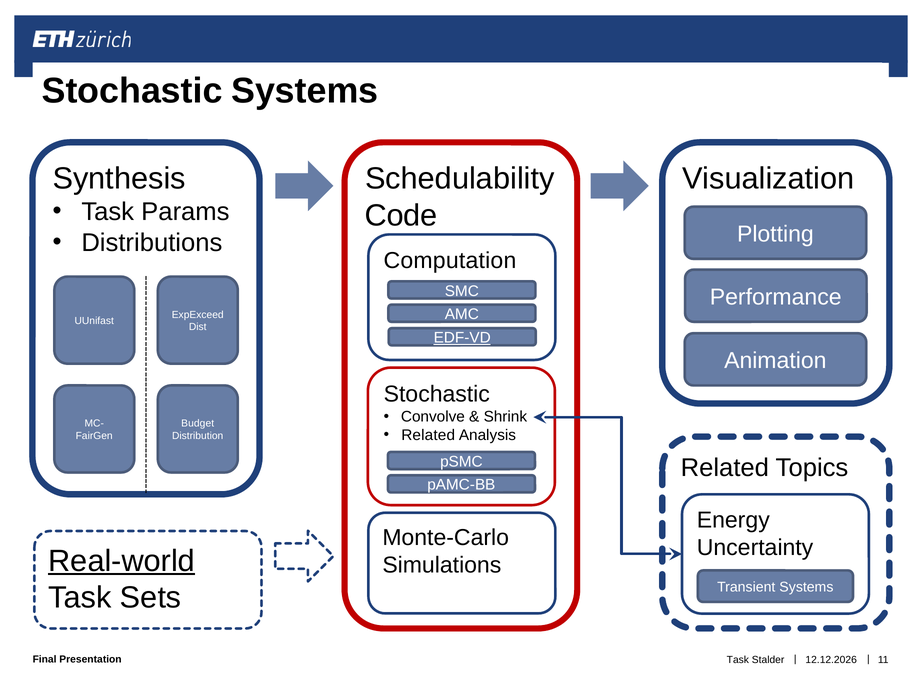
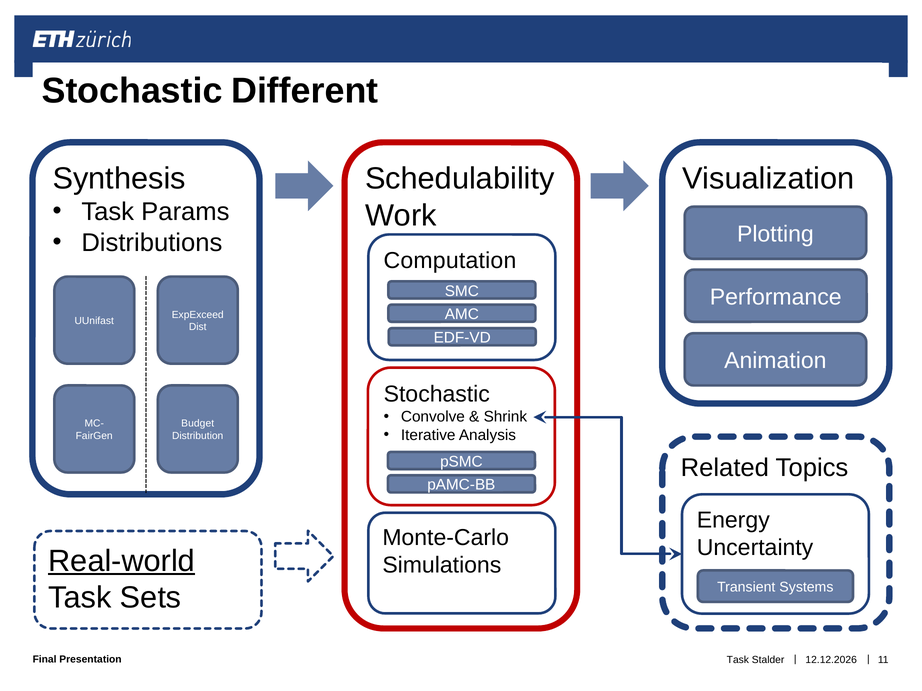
Stochastic Systems: Systems -> Different
Code: Code -> Work
EDF-VD underline: present -> none
Related at (428, 436): Related -> Iterative
